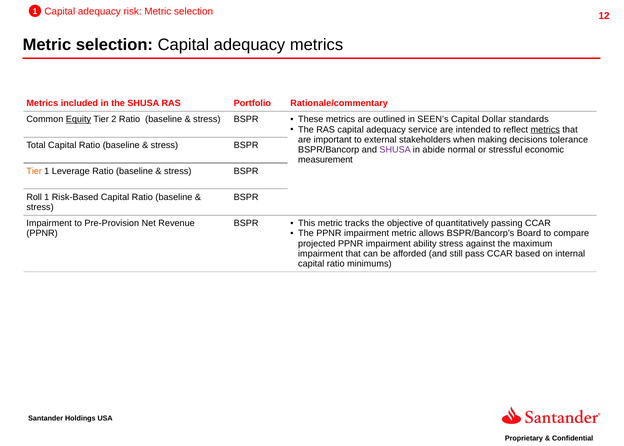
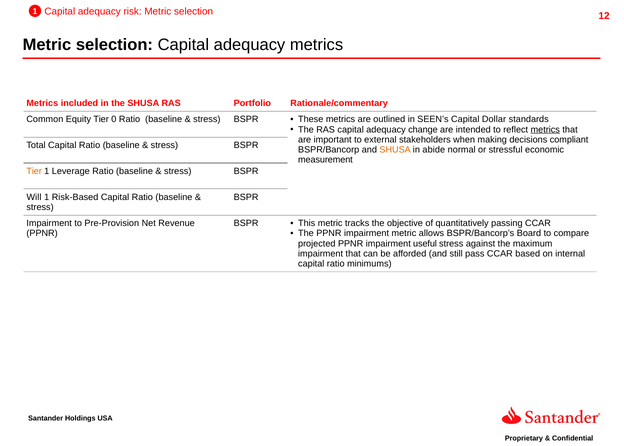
Equity underline: present -> none
2: 2 -> 0
service: service -> change
tolerance: tolerance -> compliant
SHUSA at (395, 150) colour: purple -> orange
Roll: Roll -> Will
ability: ability -> useful
